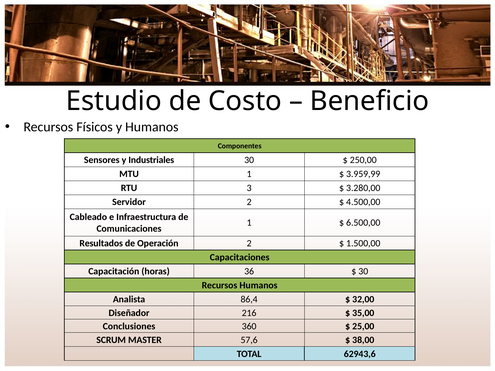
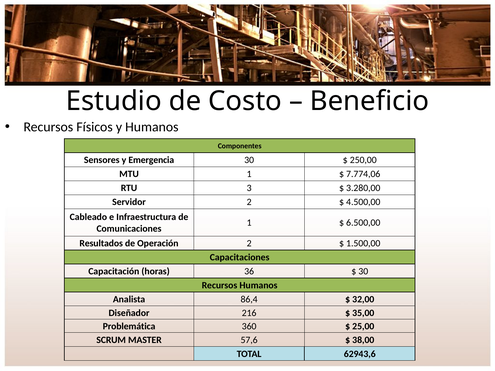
Industriales: Industriales -> Emergencia
3.959,99: 3.959,99 -> 7.774,06
Conclusiones: Conclusiones -> Problemática
